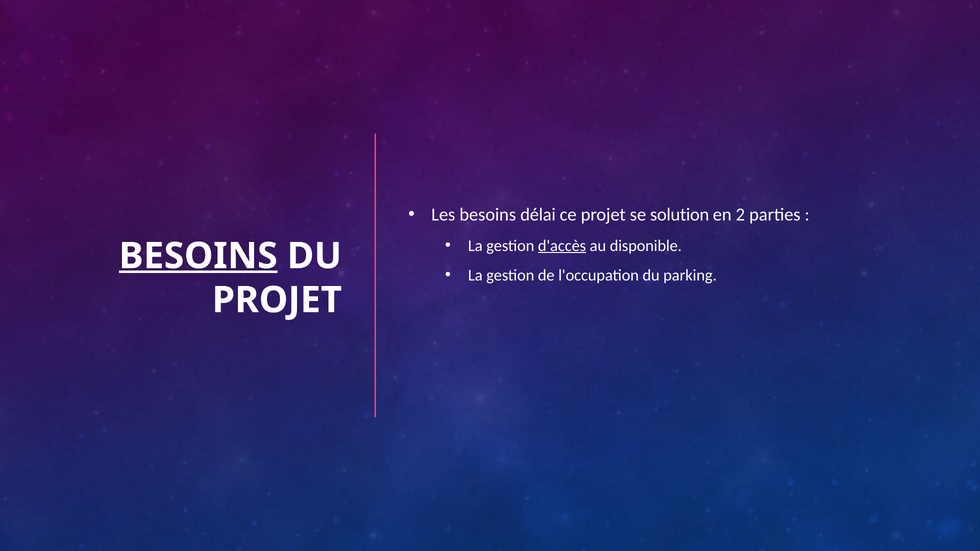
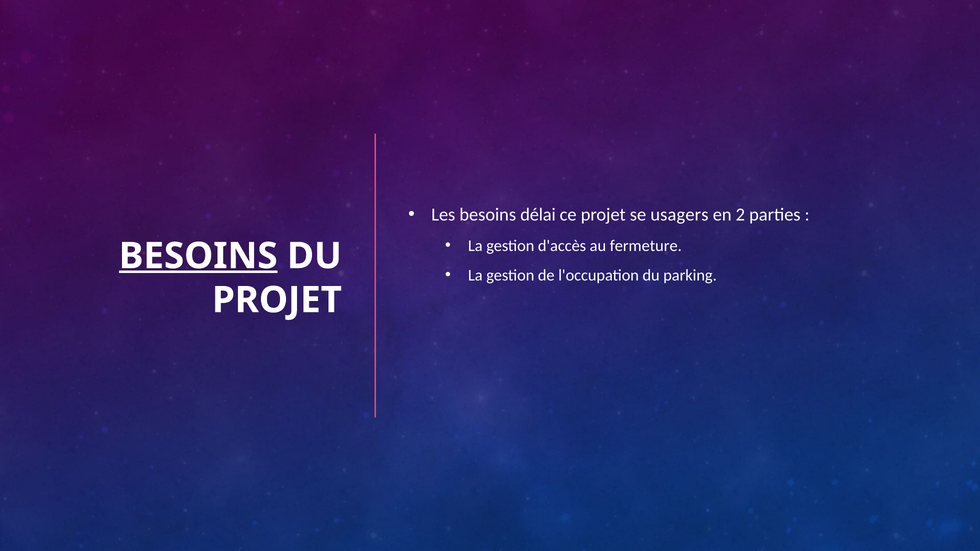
solution: solution -> usagers
d'accès underline: present -> none
disponible: disponible -> fermeture
